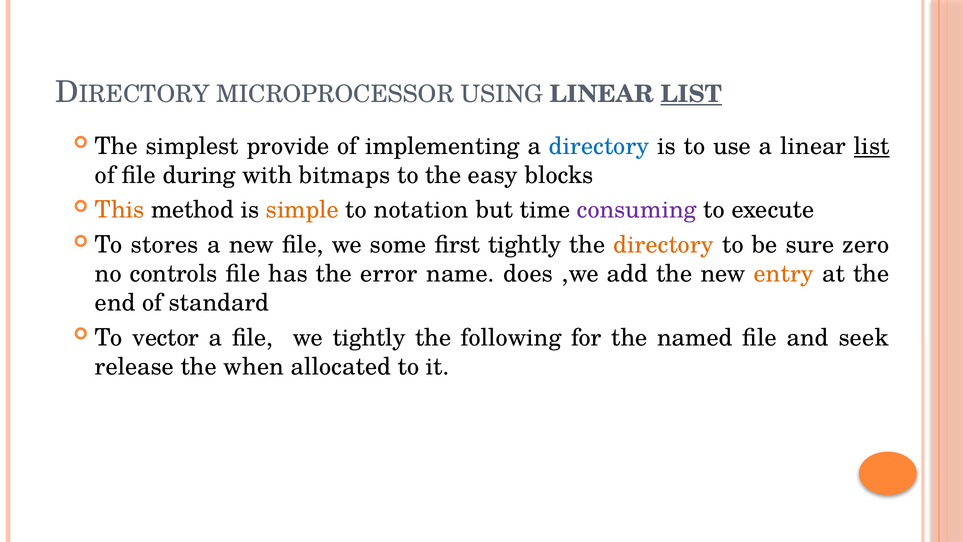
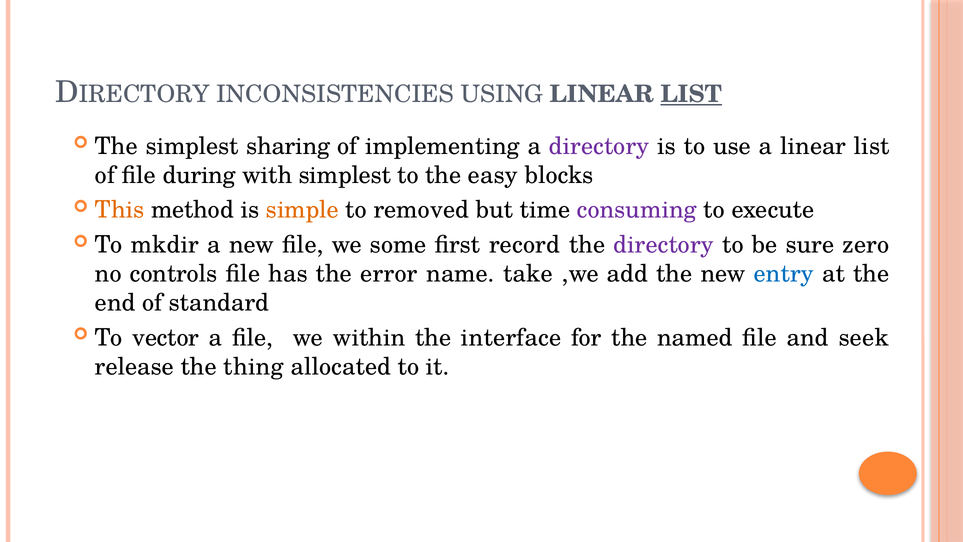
MICROPROCESSOR: MICROPROCESSOR -> INCONSISTENCIES
provide: provide -> sharing
directory at (599, 146) colour: blue -> purple
list at (872, 146) underline: present -> none
with bitmaps: bitmaps -> simplest
notation: notation -> removed
stores: stores -> mkdir
first tightly: tightly -> record
directory at (664, 245) colour: orange -> purple
does: does -> take
entry colour: orange -> blue
we tightly: tightly -> within
following: following -> interface
when: when -> thing
